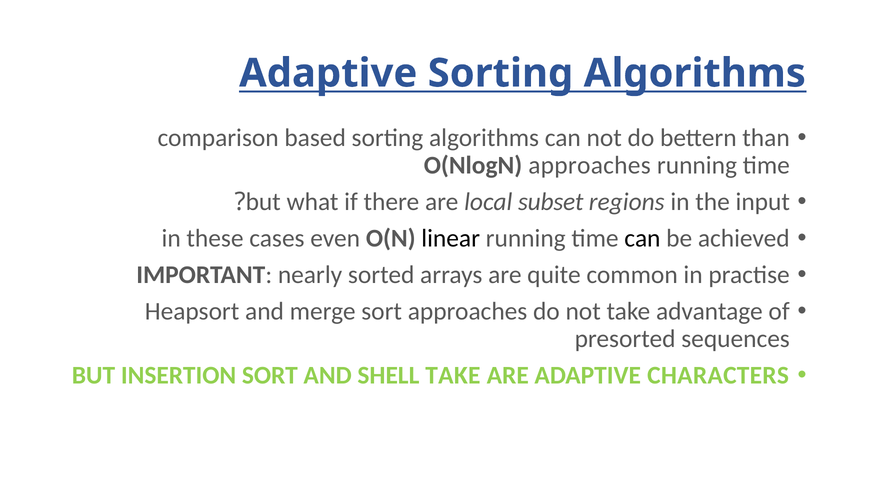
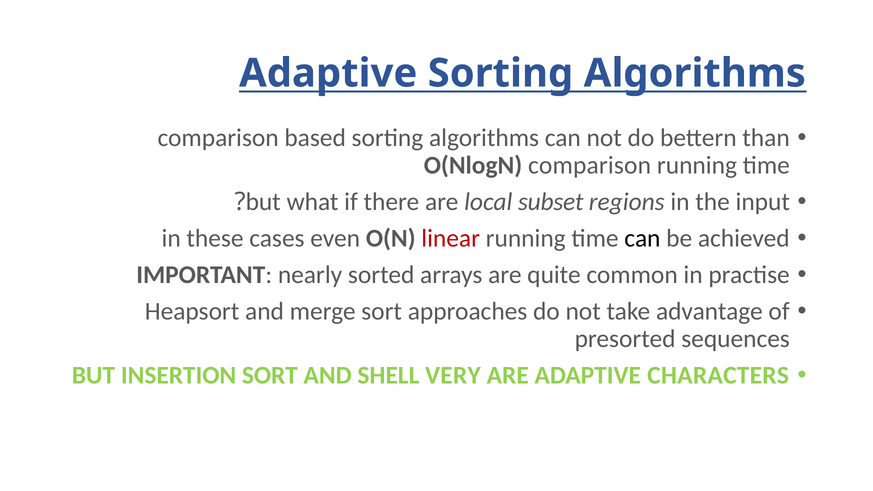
O(NlogN approaches: approaches -> comparison
linear colour: black -> red
SHELL TAKE: TAKE -> VERY
